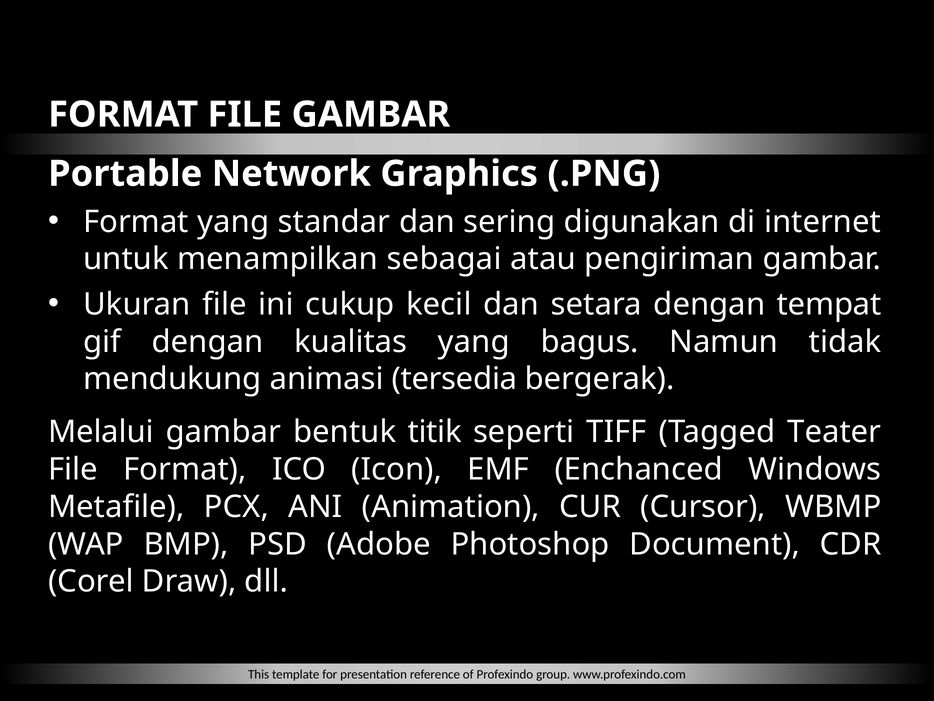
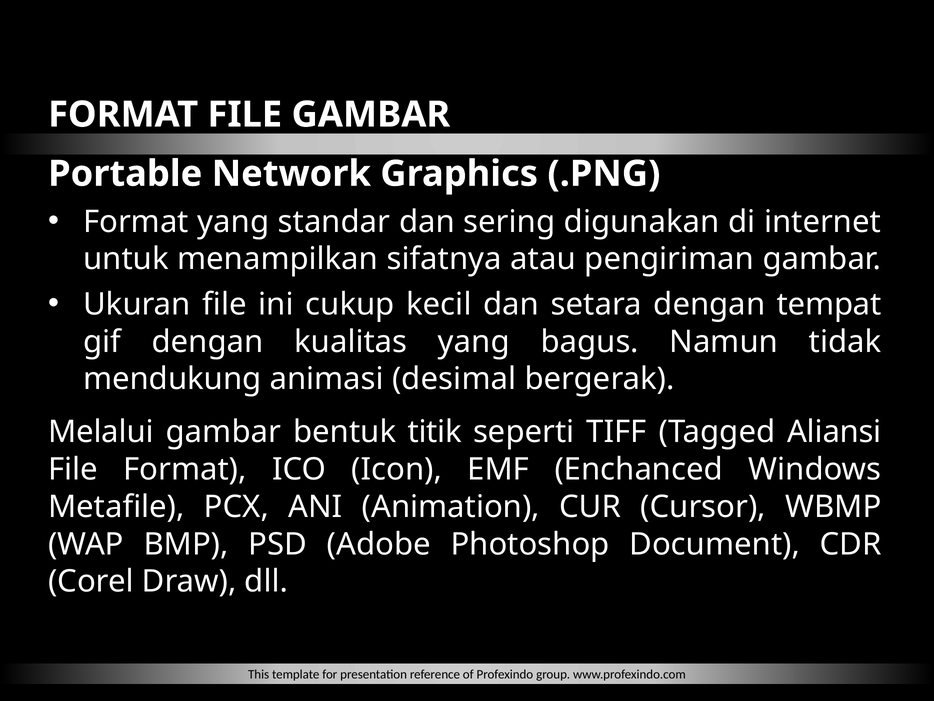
sebagai: sebagai -> sifatnya
tersedia: tersedia -> desimal
Teater: Teater -> Aliansi
